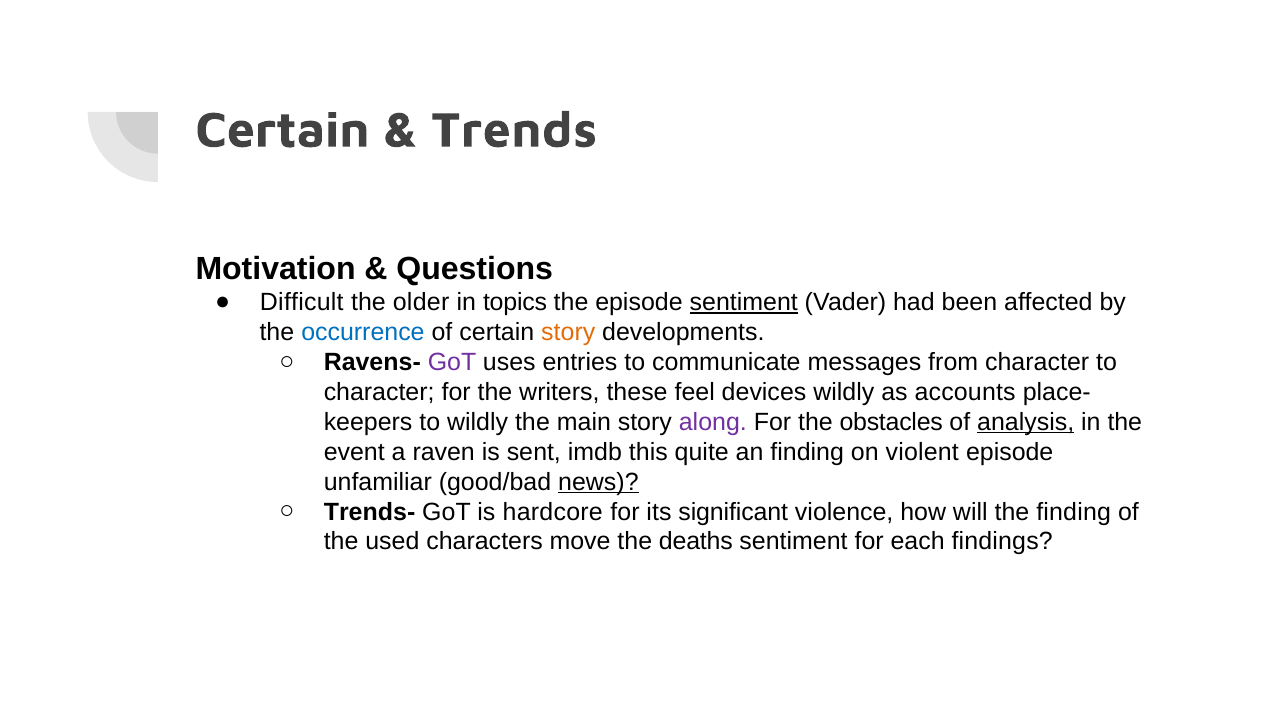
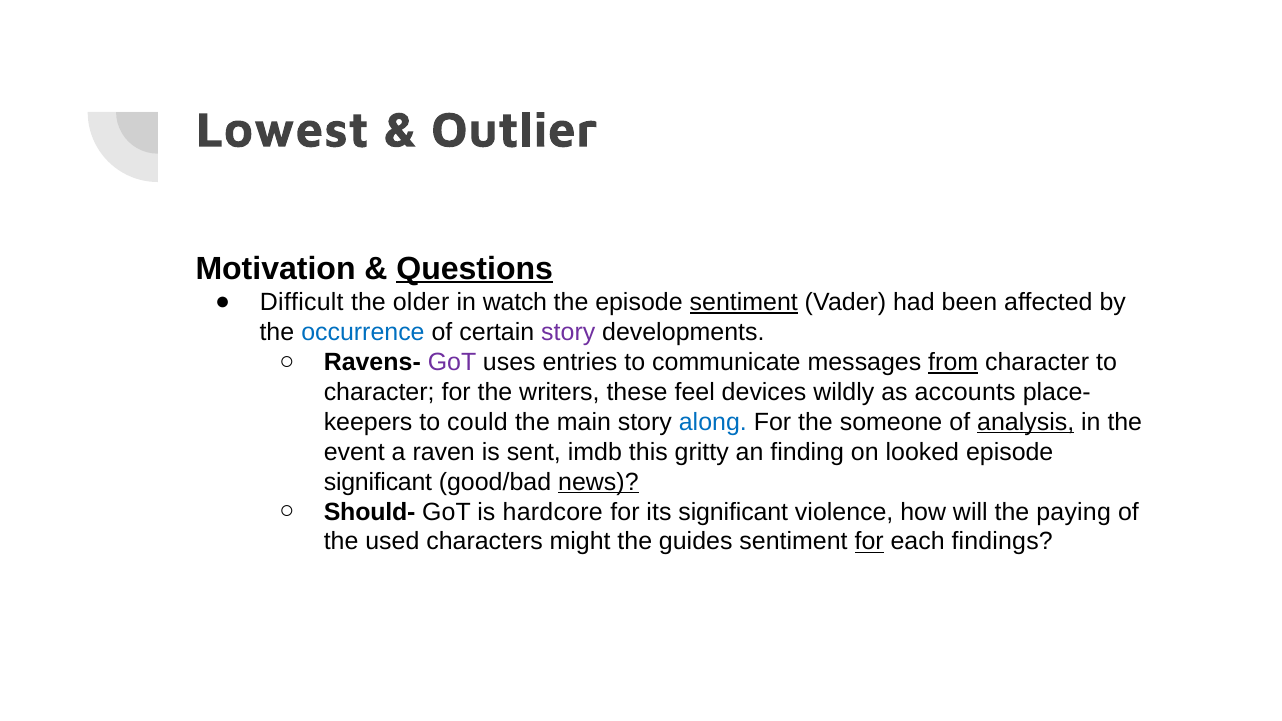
Certain at (283, 130): Certain -> Lowest
Trends: Trends -> Outlier
Questions underline: none -> present
topics: topics -> watch
story at (568, 332) colour: orange -> purple
from underline: none -> present
to wildly: wildly -> could
along colour: purple -> blue
obstacles: obstacles -> someone
quite: quite -> gritty
violent: violent -> looked
unfamiliar at (378, 482): unfamiliar -> significant
Trends-: Trends- -> Should-
the finding: finding -> paying
move: move -> might
deaths: deaths -> guides
for at (869, 542) underline: none -> present
